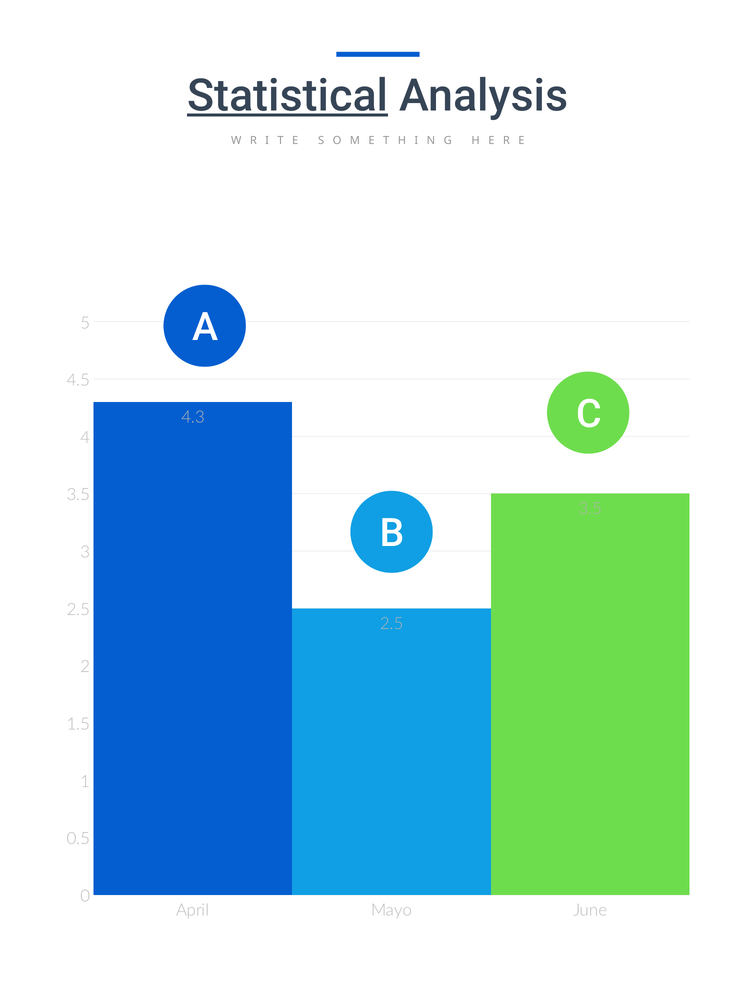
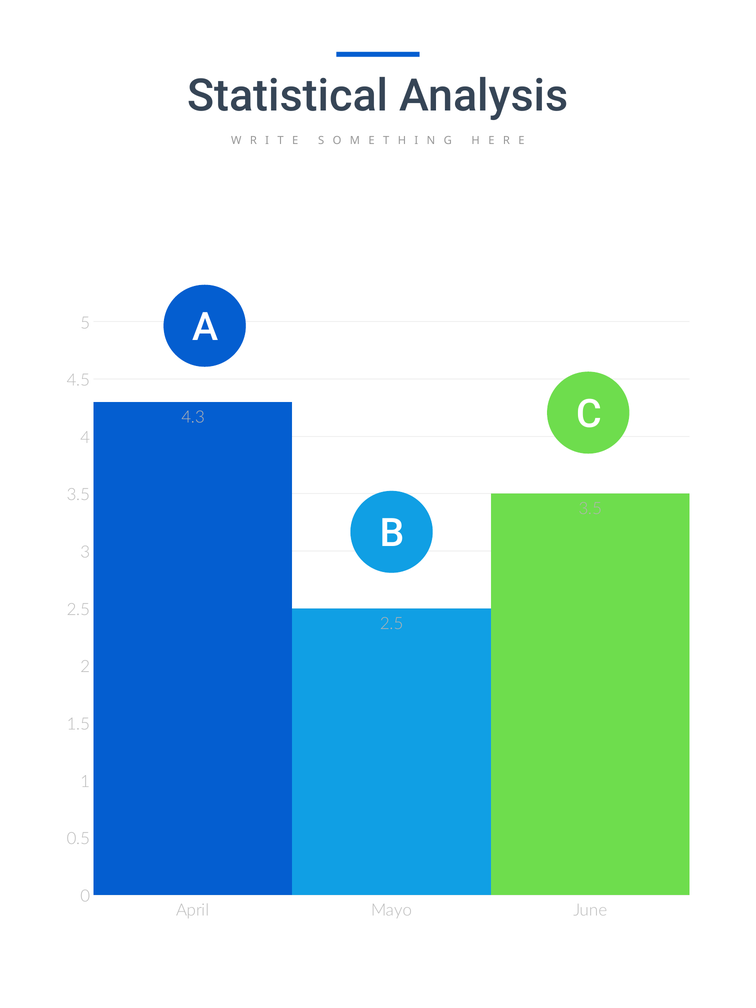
Statistical underline: present -> none
